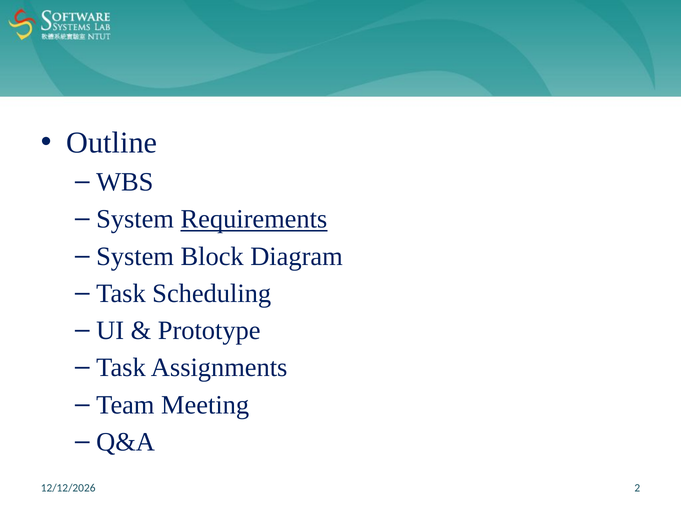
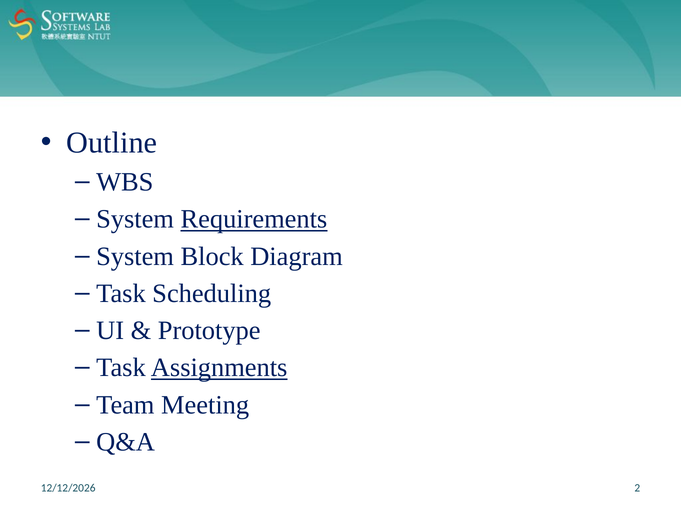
Assignments underline: none -> present
